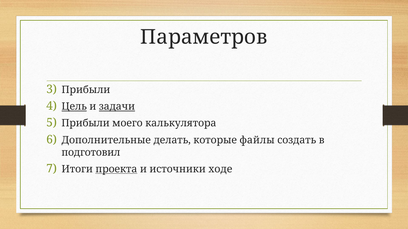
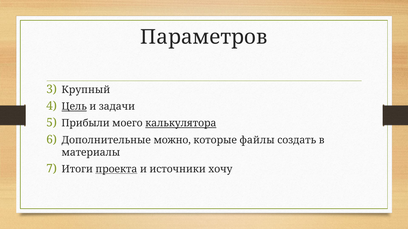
Прибыли at (86, 90): Прибыли -> Крупный
задачи underline: present -> none
калькулятора underline: none -> present
делать: делать -> можно
подготовил: подготовил -> материалы
ходе: ходе -> хочу
